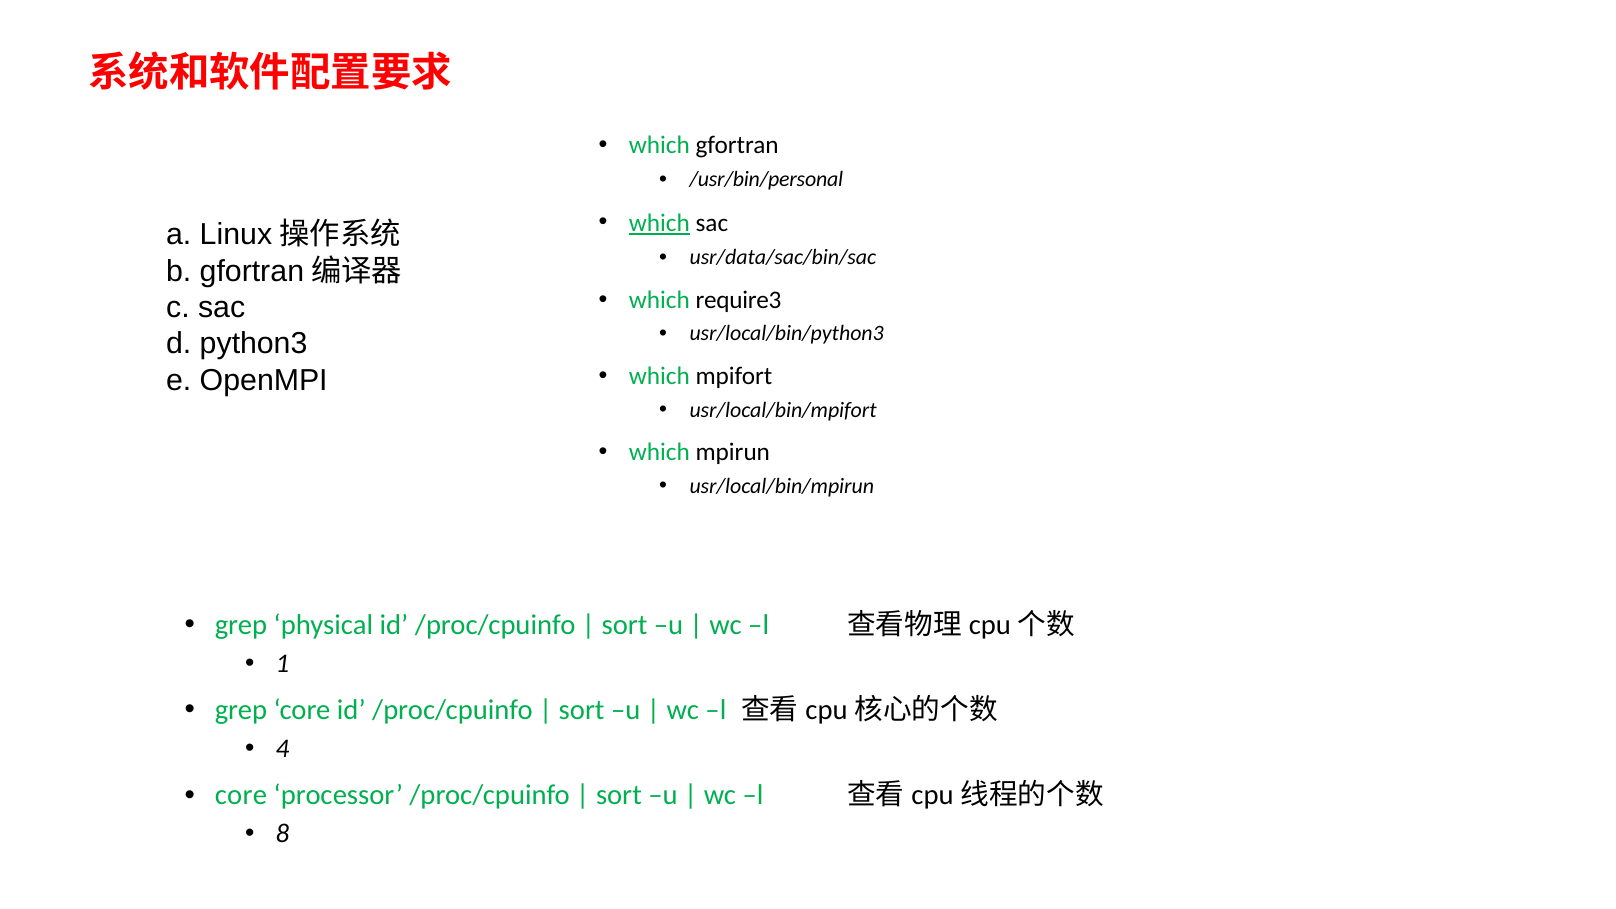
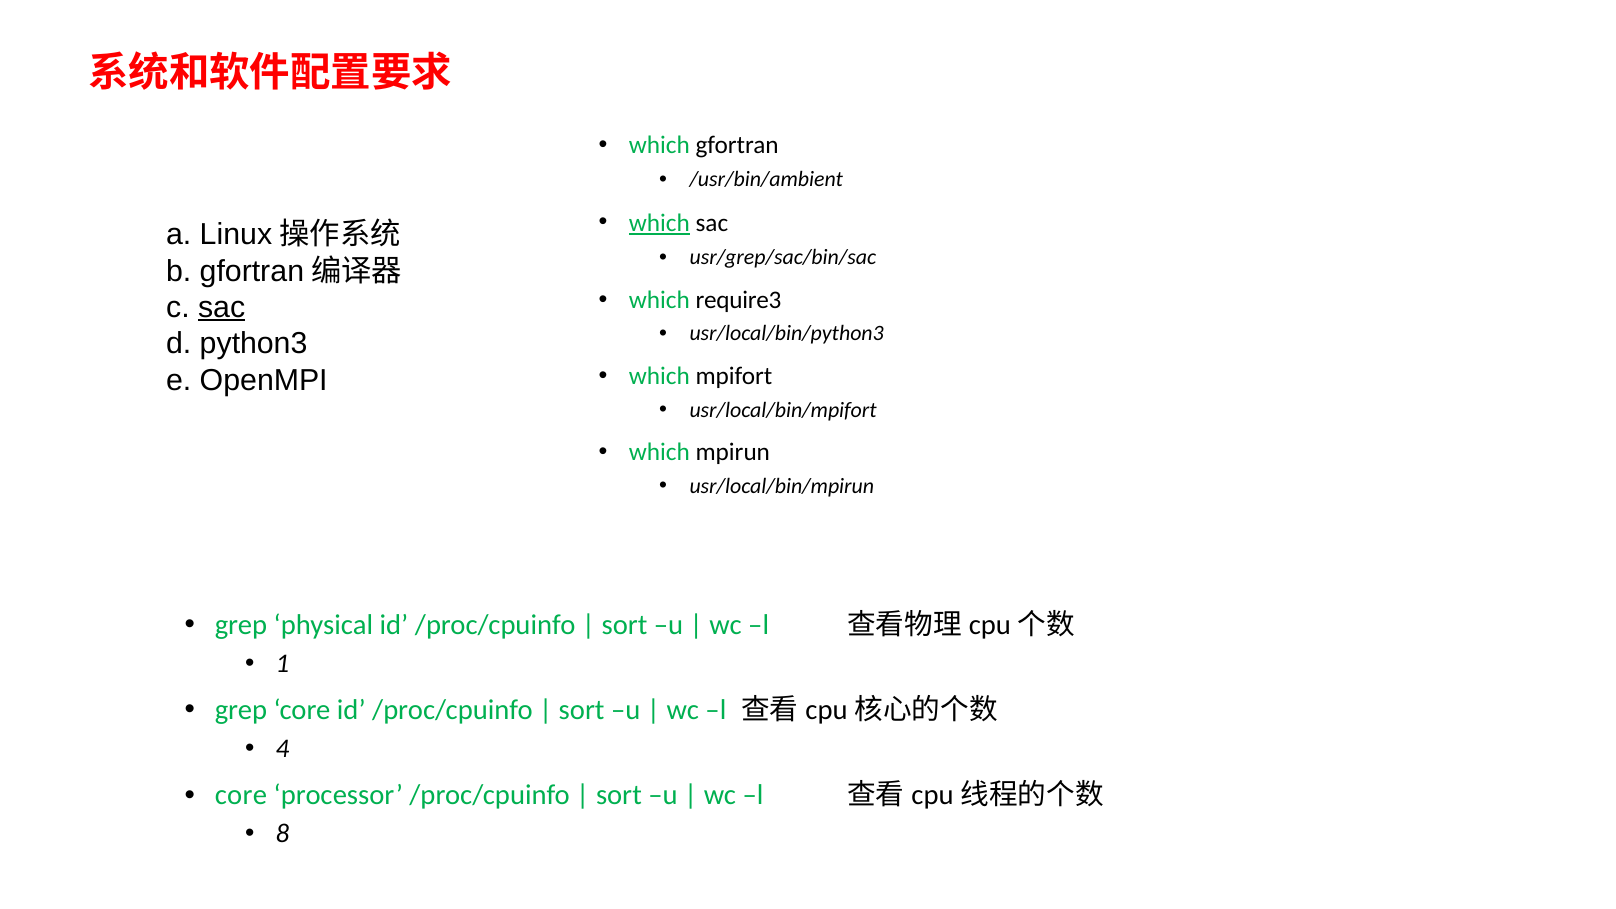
/usr/bin/personal: /usr/bin/personal -> /usr/bin/ambient
usr/data/sac/bin/sac: usr/data/sac/bin/sac -> usr/grep/sac/bin/sac
sac at (222, 307) underline: none -> present
